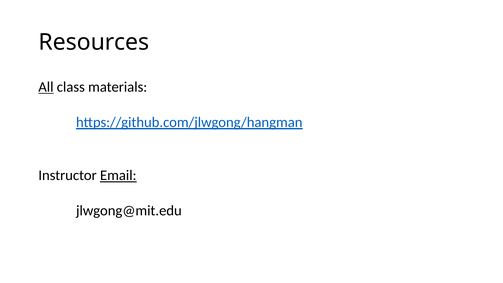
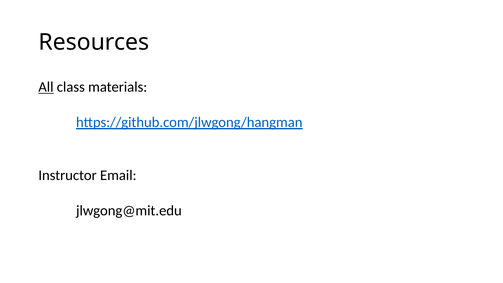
Email underline: present -> none
